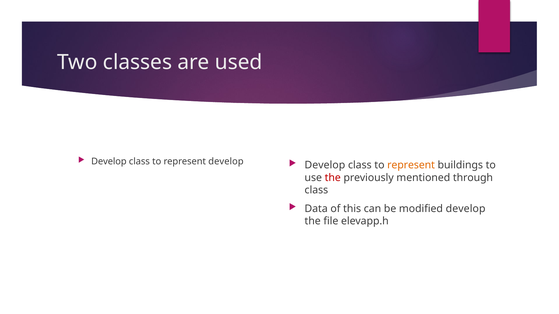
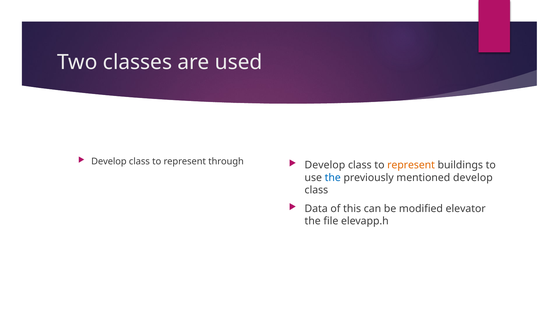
represent develop: develop -> through
the at (333, 178) colour: red -> blue
mentioned through: through -> develop
modified develop: develop -> elevator
